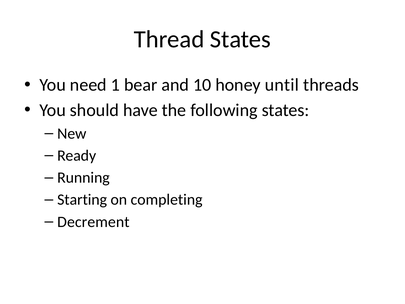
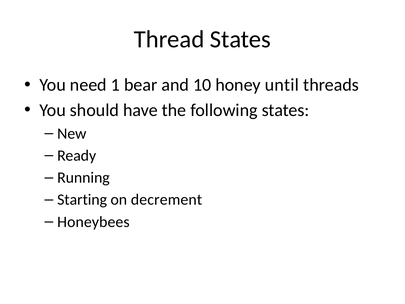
completing: completing -> decrement
Decrement: Decrement -> Honeybees
